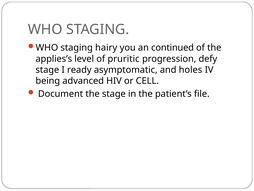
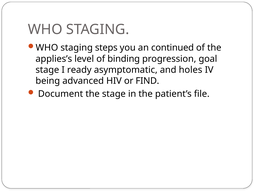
hairy: hairy -> steps
pruritic: pruritic -> binding
defy: defy -> goal
CELL: CELL -> FIND
